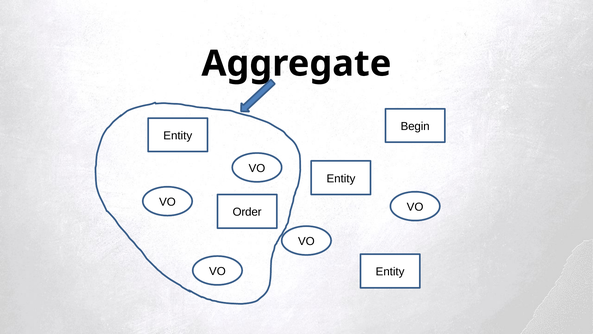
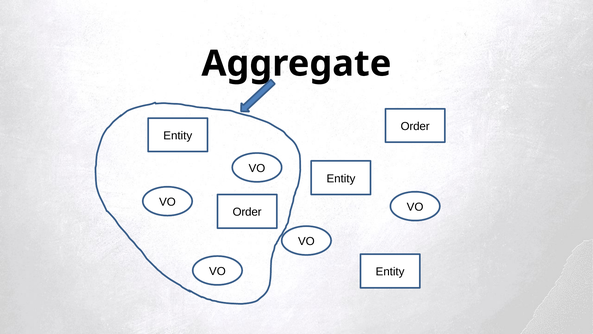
Begin at (415, 126): Begin -> Order
